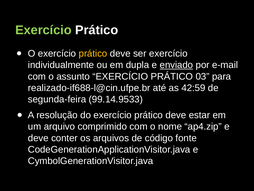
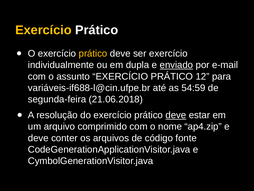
Exercício at (43, 30) colour: light green -> yellow
03: 03 -> 12
realizado-if688-l@cin.ufpe.br: realizado-if688-l@cin.ufpe.br -> variáveis-if688-l@cin.ufpe.br
42:59: 42:59 -> 54:59
99.14.9533: 99.14.9533 -> 21.06.2018
deve at (176, 115) underline: none -> present
